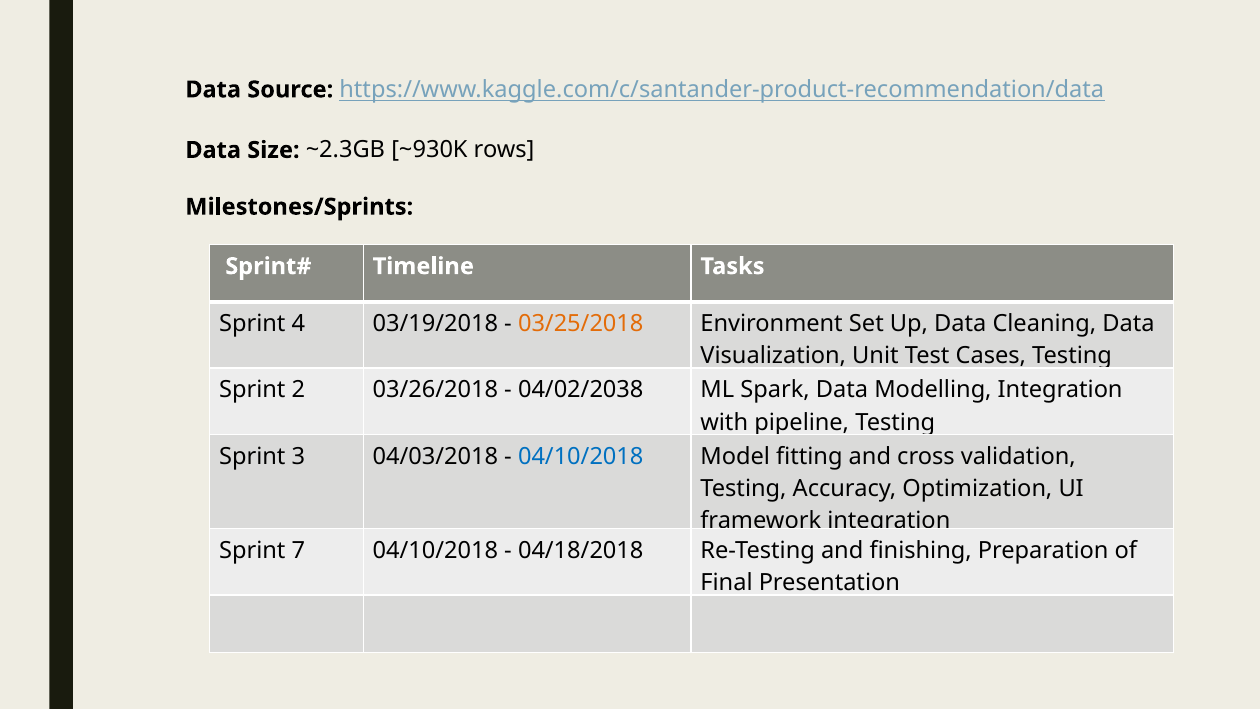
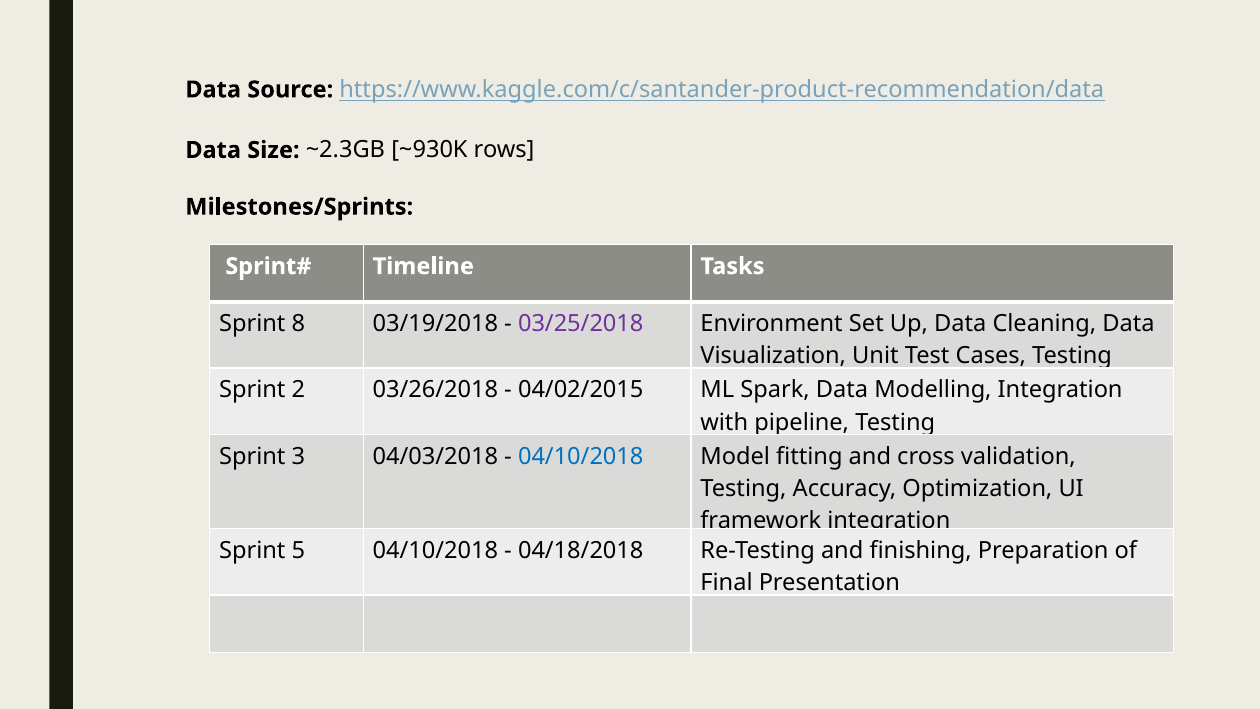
4: 4 -> 8
03/25/2018 colour: orange -> purple
04/02/2038: 04/02/2038 -> 04/02/2015
7: 7 -> 5
